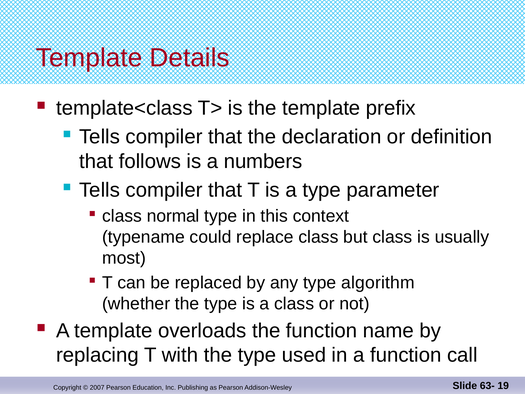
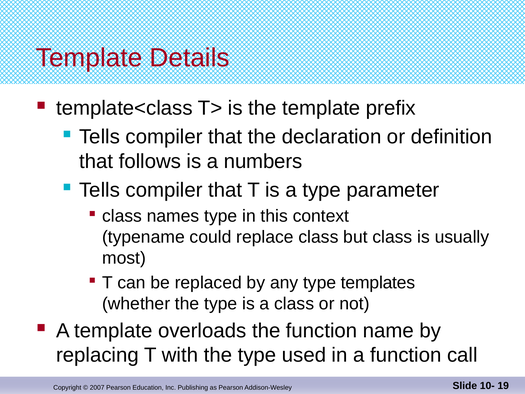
normal: normal -> names
algorithm: algorithm -> templates
63-: 63- -> 10-
